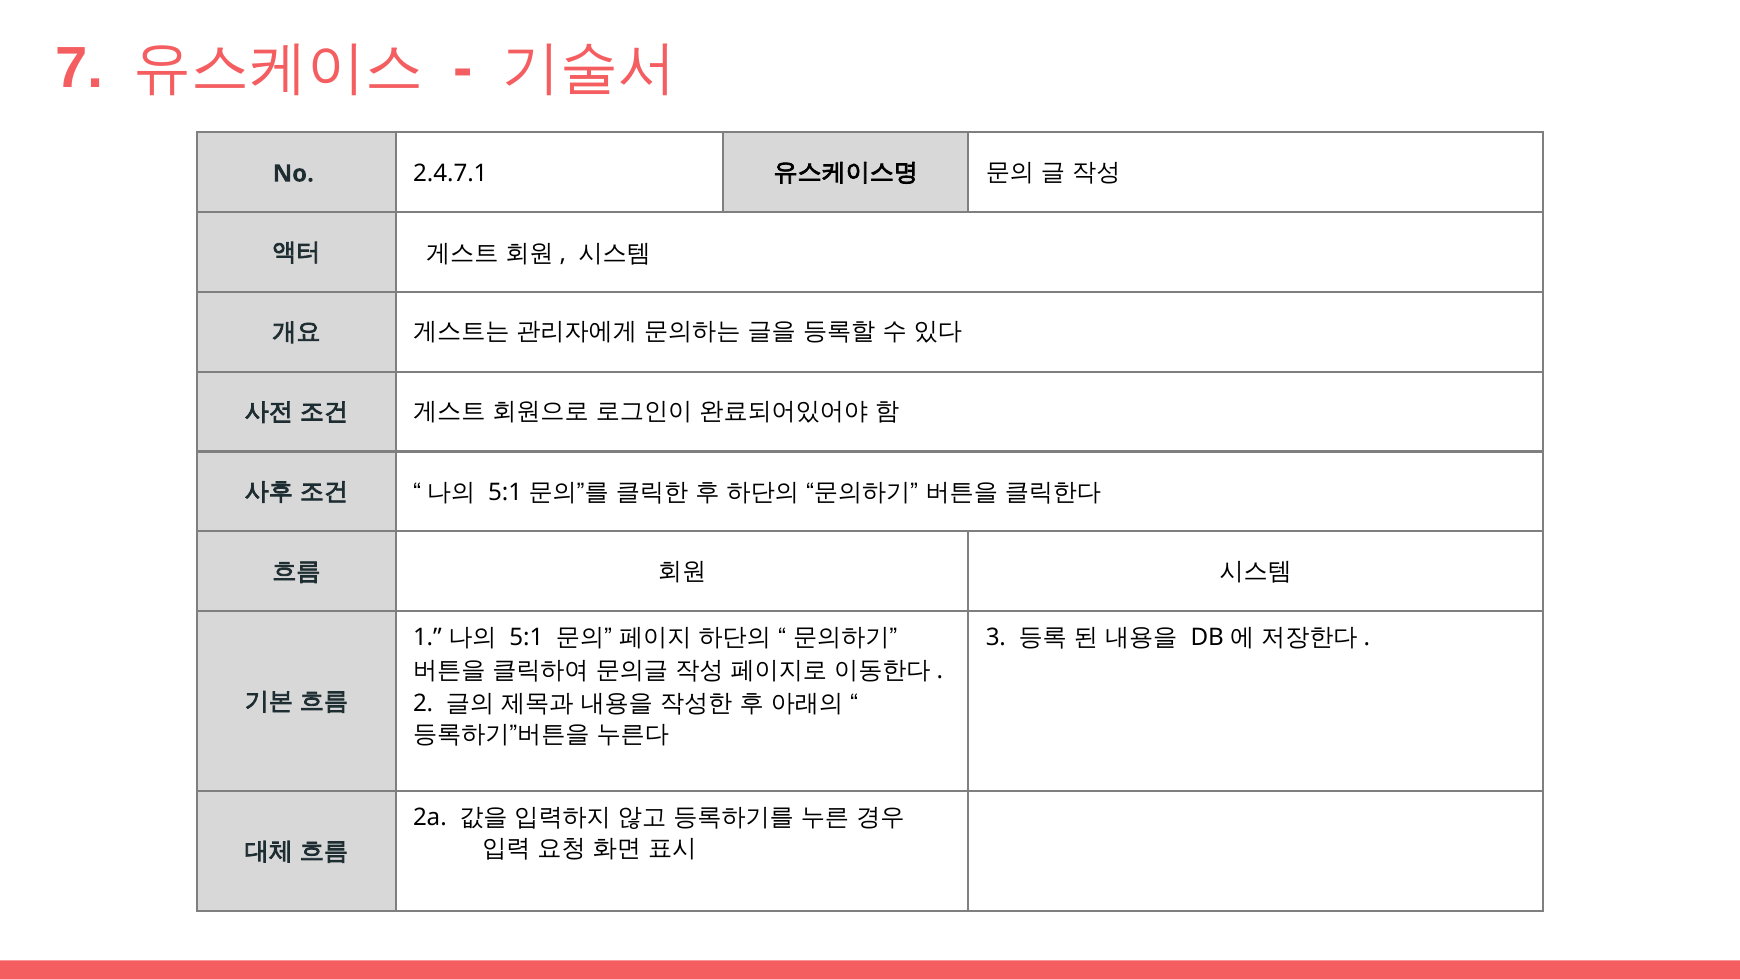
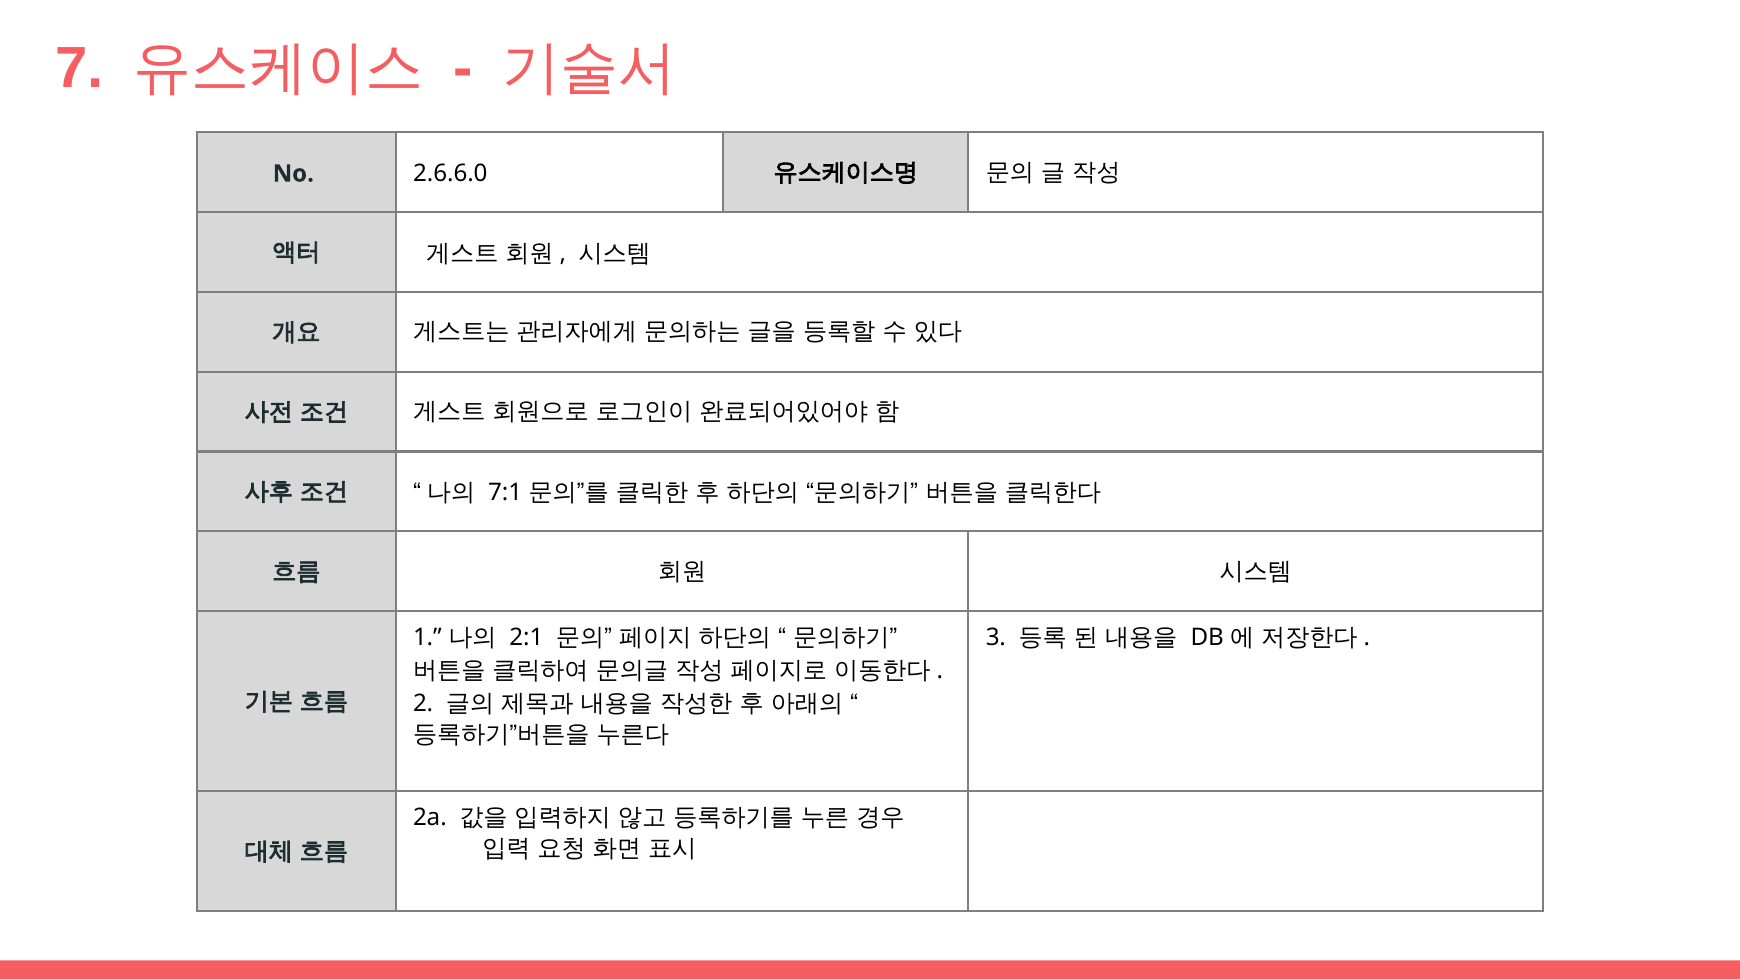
2.4.7.1: 2.4.7.1 -> 2.6.6.0
5:1 at (505, 493): 5:1 -> 7:1
5:1 at (526, 638): 5:1 -> 2:1
